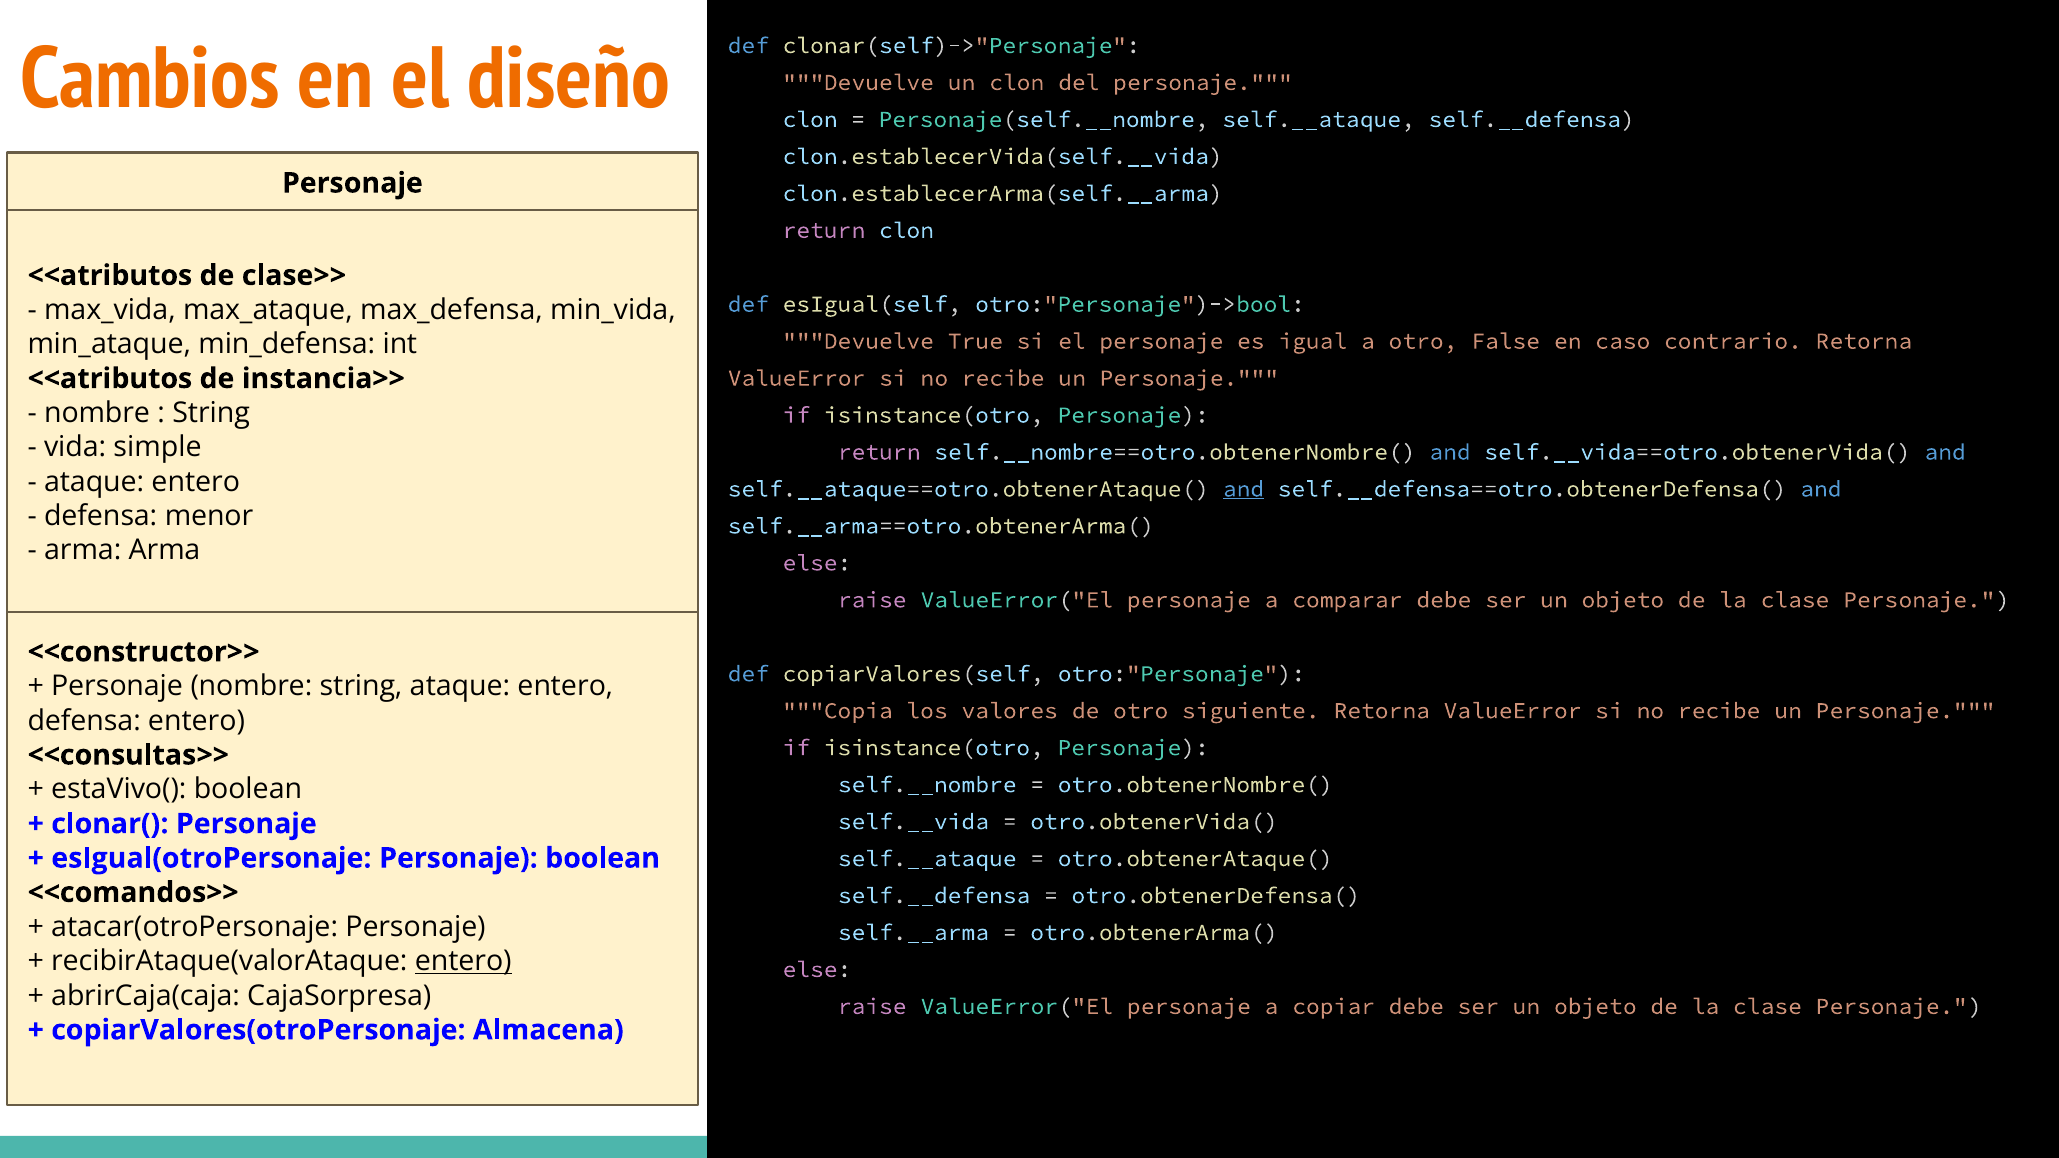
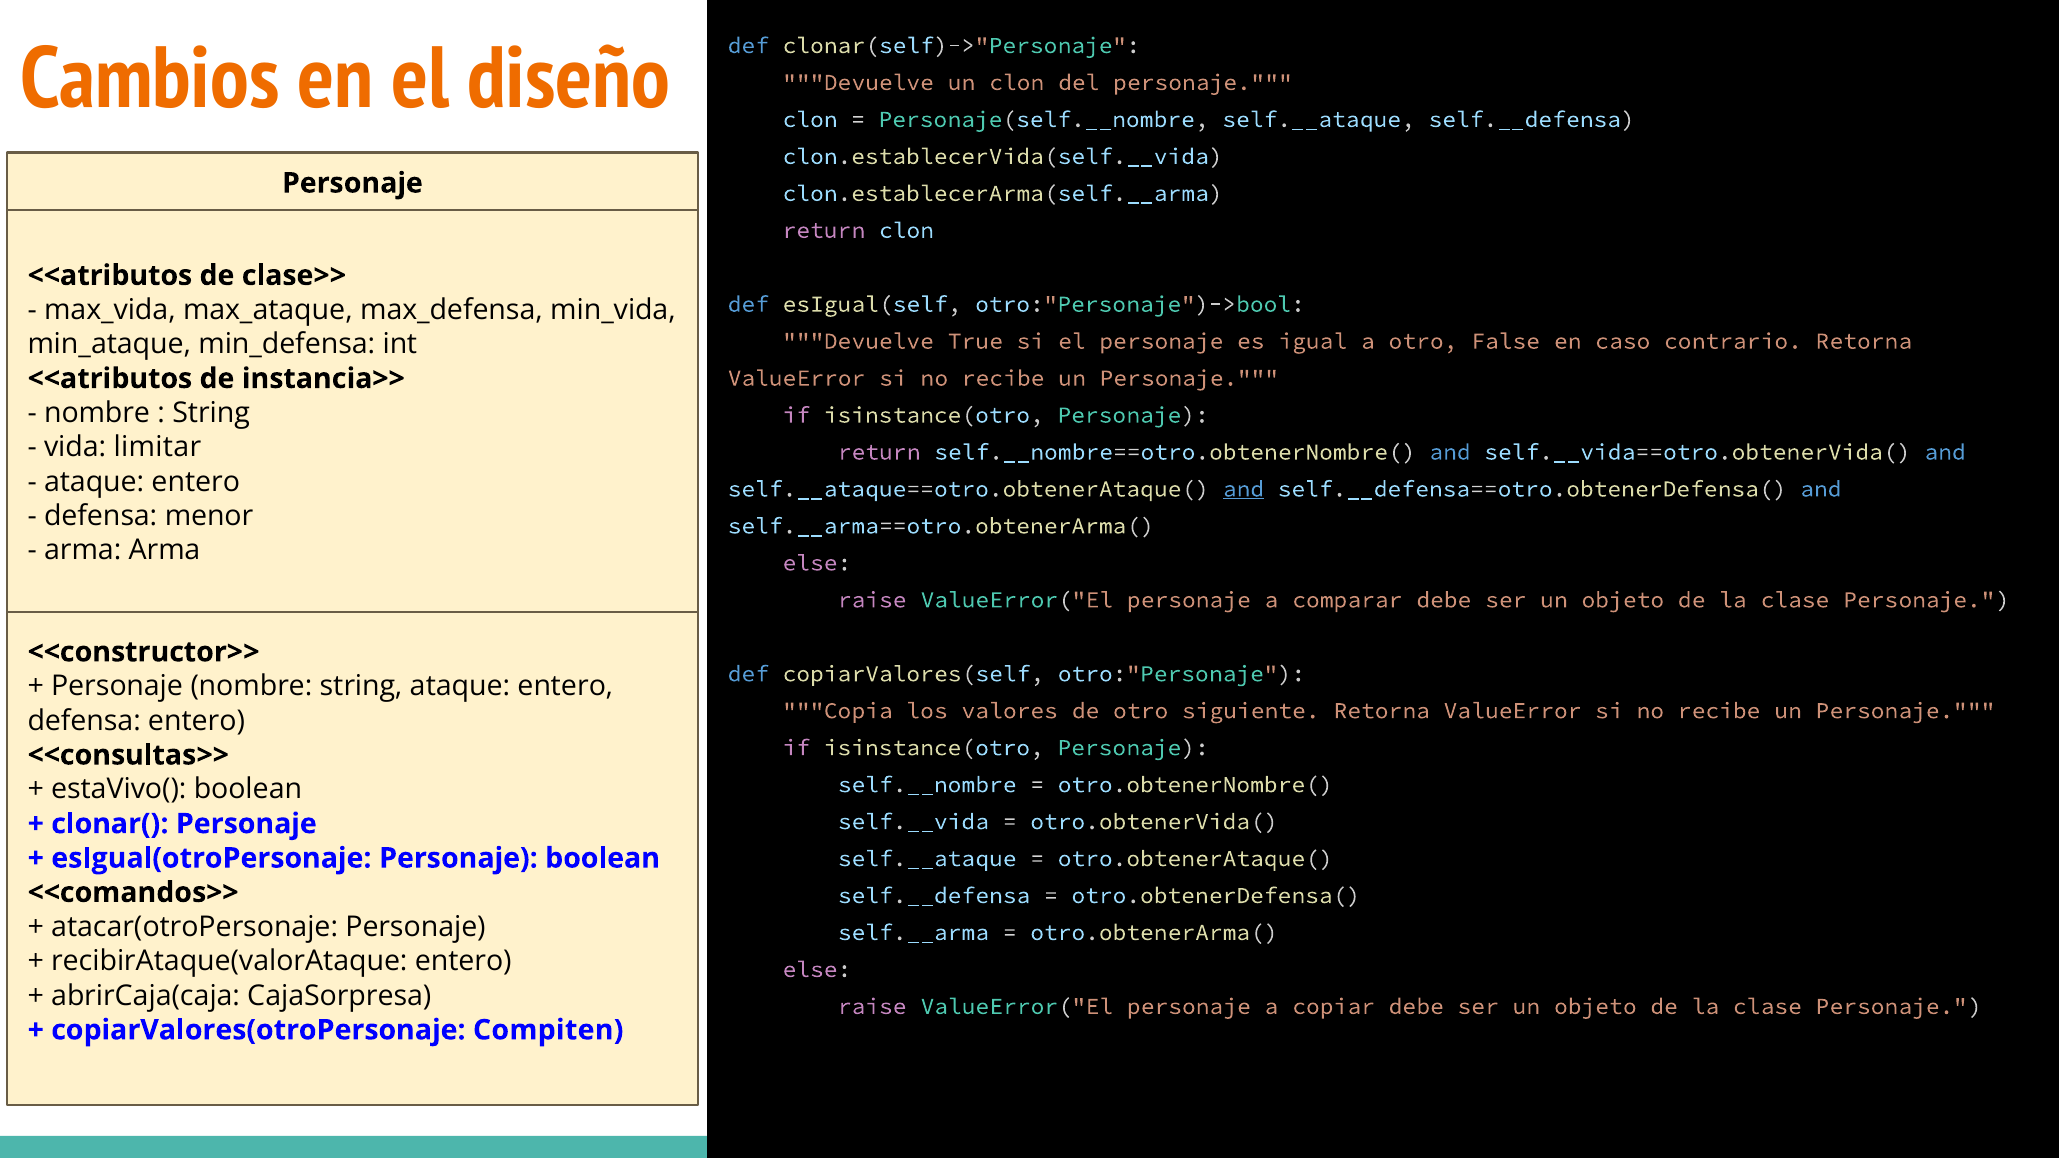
simple: simple -> limitar
entero at (463, 961) underline: present -> none
Almacena: Almacena -> Compiten
